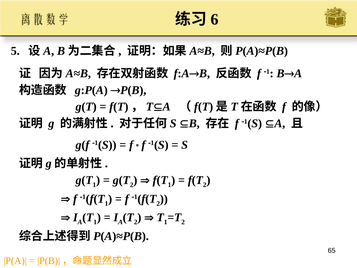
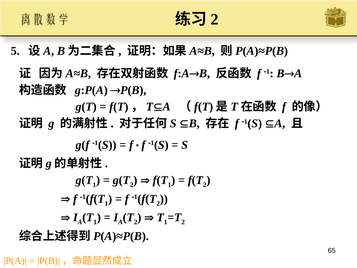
6 at (215, 19): 6 -> 2
